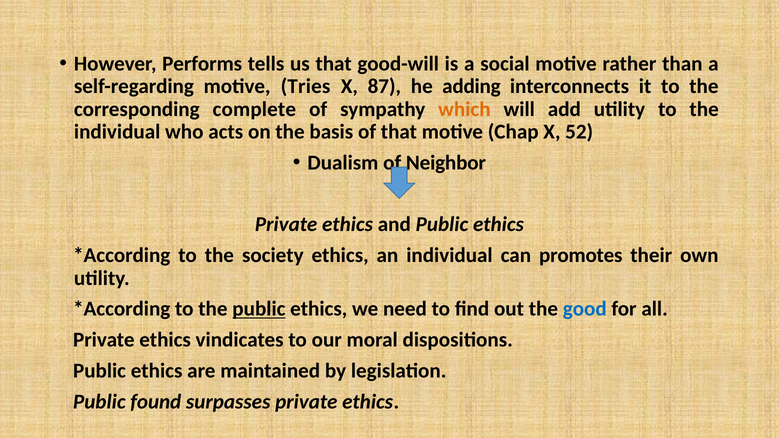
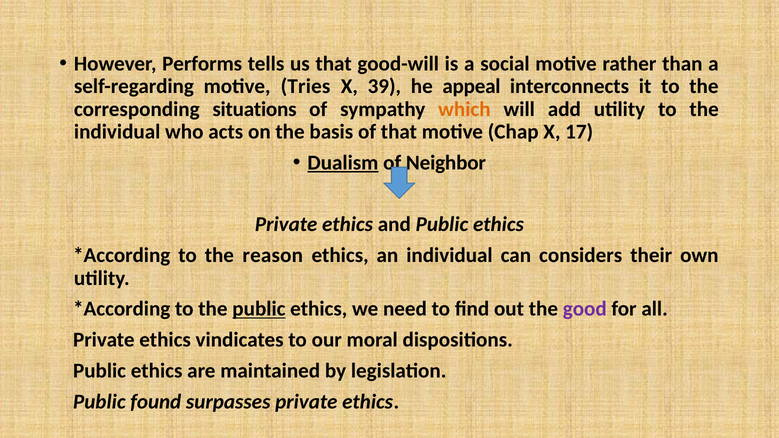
87: 87 -> 39
adding: adding -> appeal
complete: complete -> situations
52: 52 -> 17
Dualism underline: none -> present
society: society -> reason
promotes: promotes -> considers
good colour: blue -> purple
